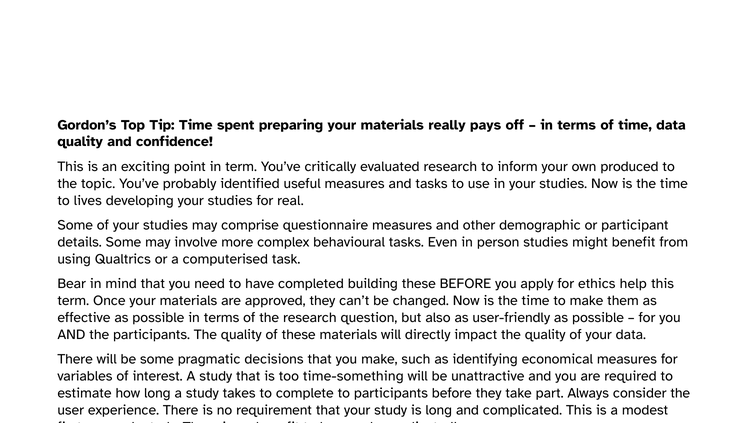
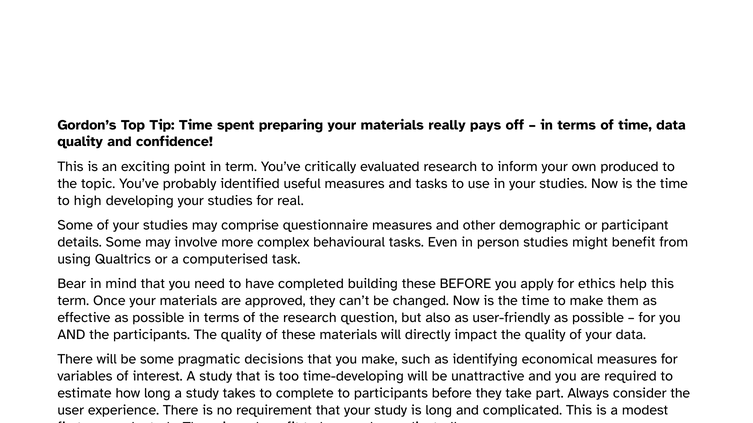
to lives: lives -> high
time-something: time-something -> time-developing
